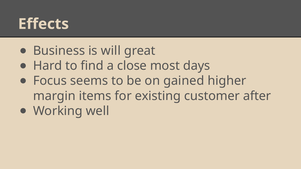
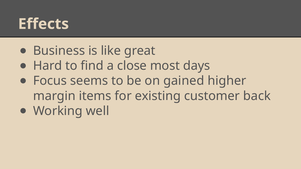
will: will -> like
after: after -> back
